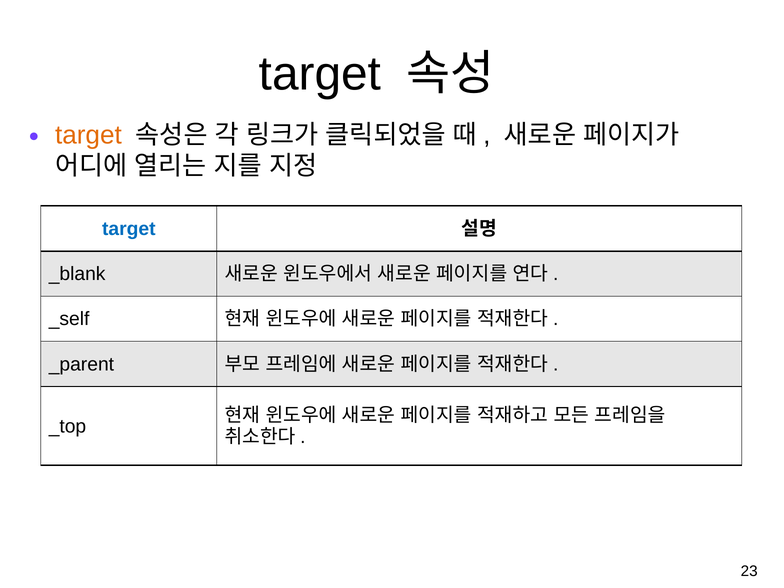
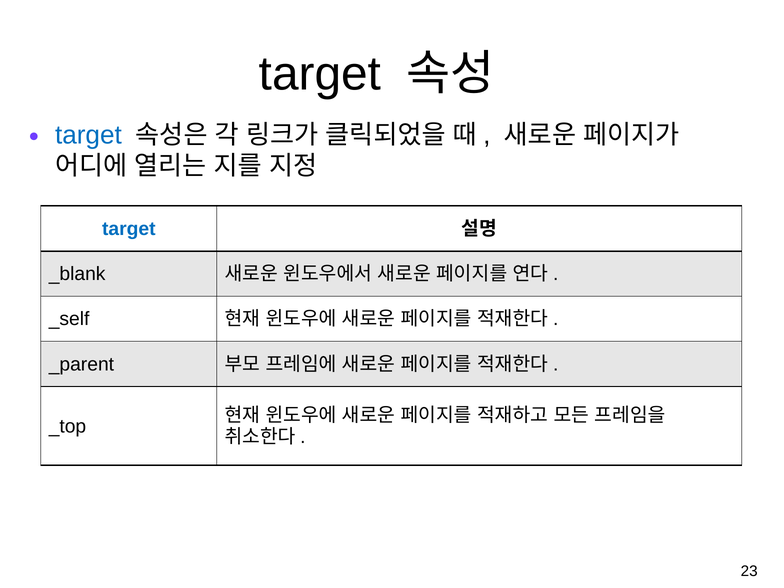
target at (88, 135) colour: orange -> blue
